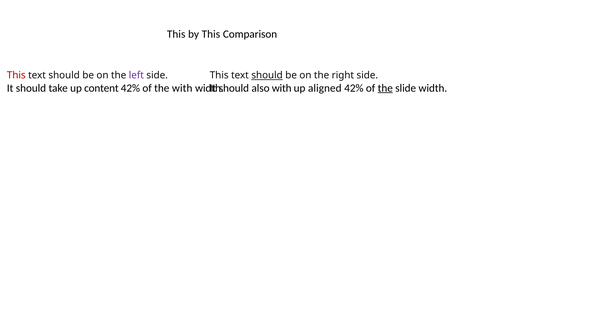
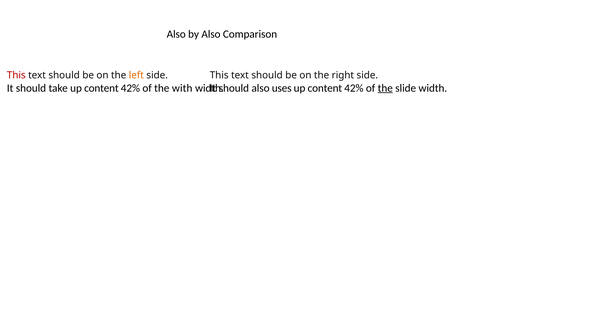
This at (176, 34): This -> Also
by This: This -> Also
left colour: purple -> orange
should at (267, 75) underline: present -> none
also with: with -> uses
aligned at (325, 88): aligned -> content
